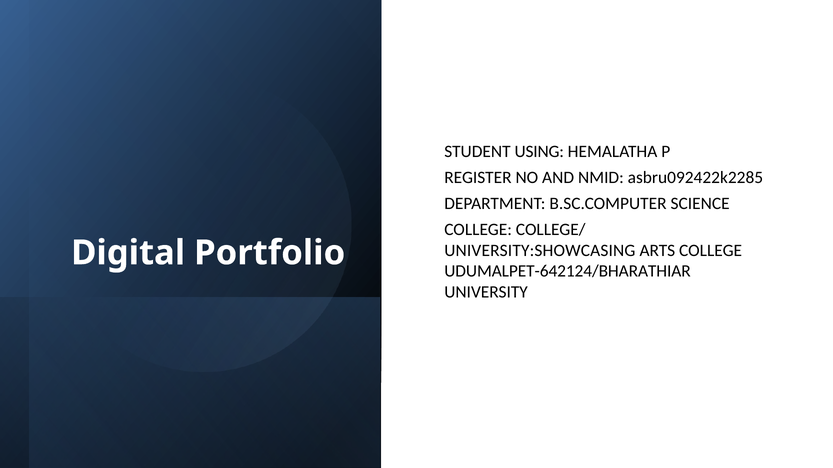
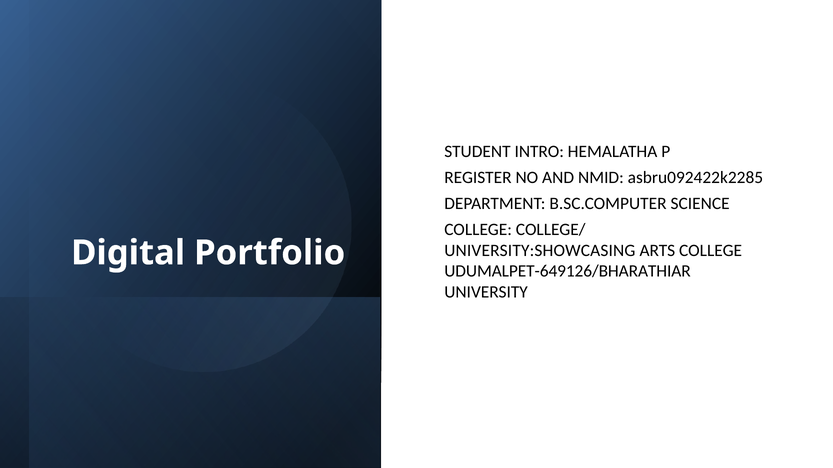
USING: USING -> INTRO
UDUMALPET-642124/BHARATHIAR: UDUMALPET-642124/BHARATHIAR -> UDUMALPET-649126/BHARATHIAR
